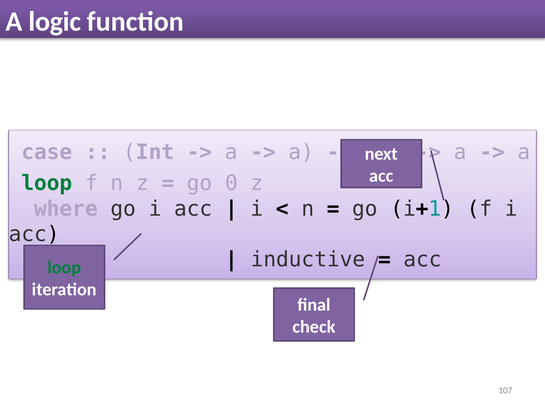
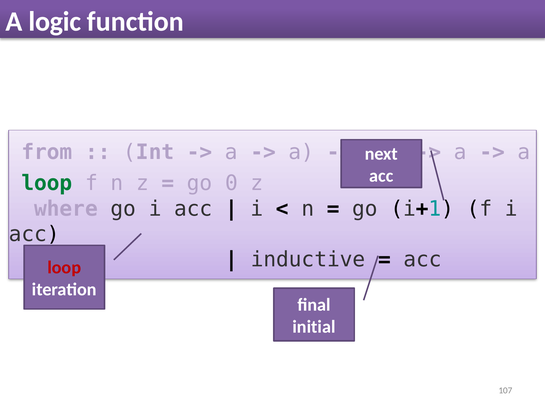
case: case -> from
loop at (64, 267) colour: green -> red
check: check -> initial
